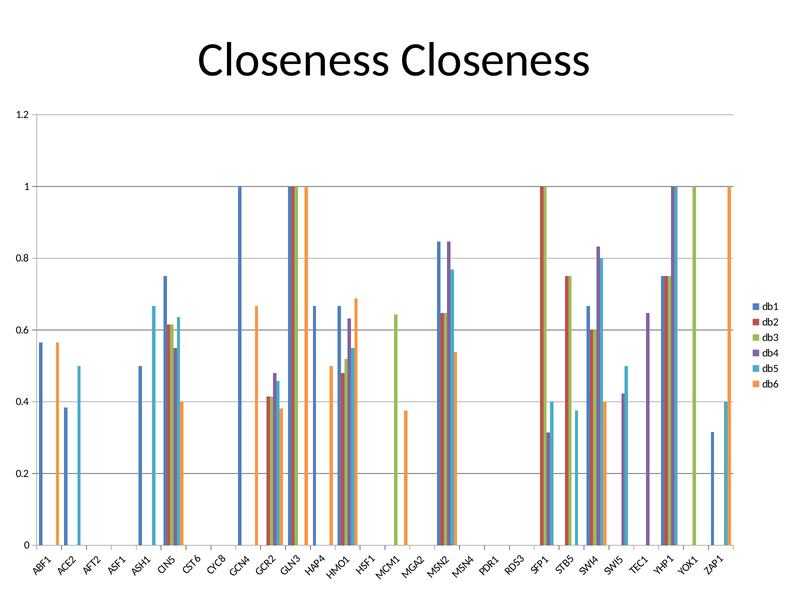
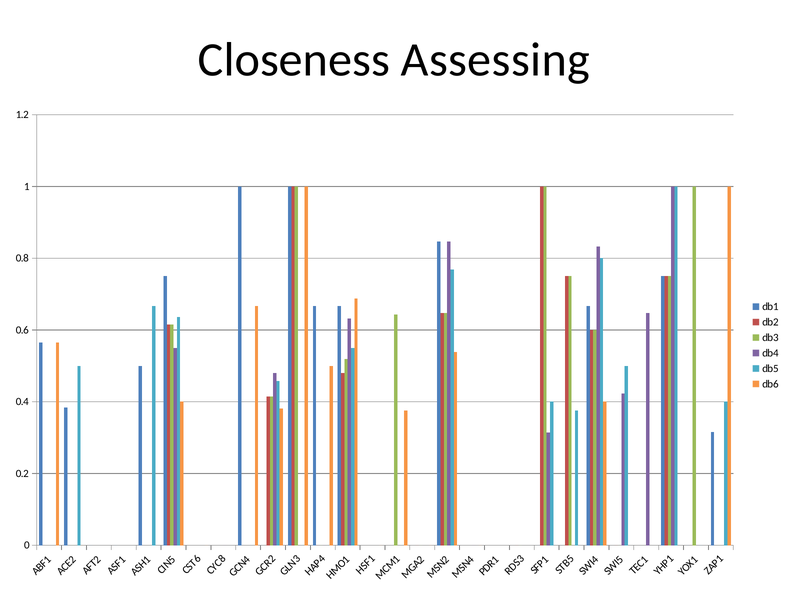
Closeness Closeness: Closeness -> Assessing
